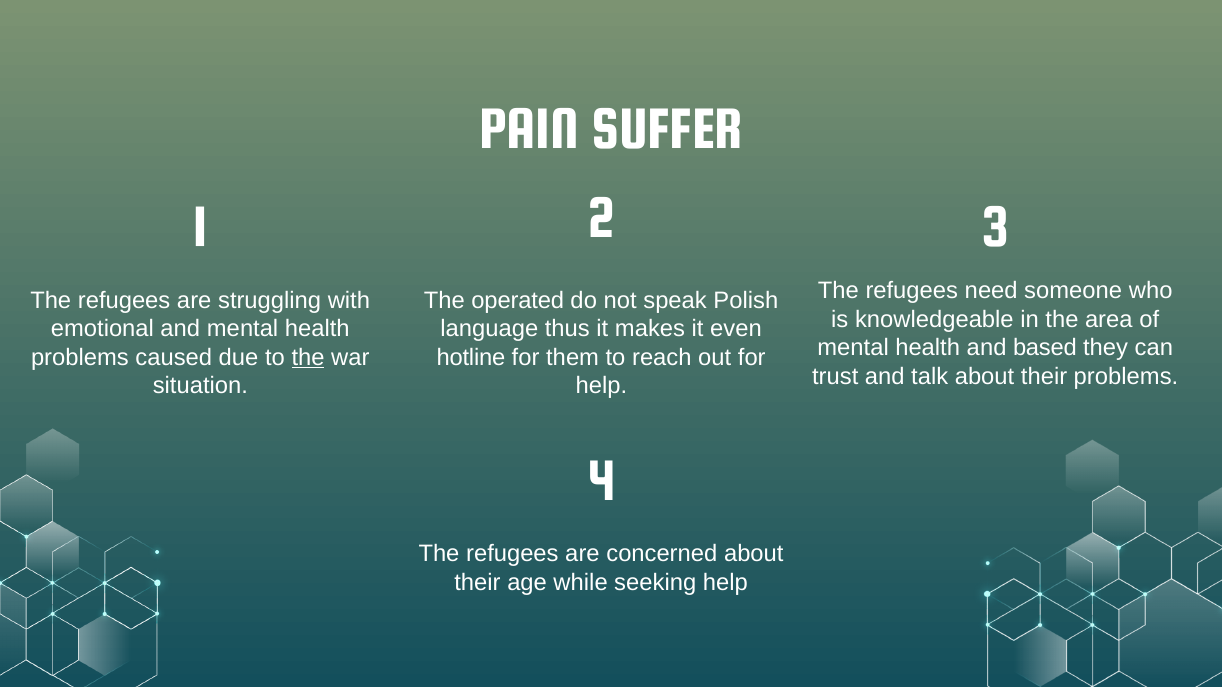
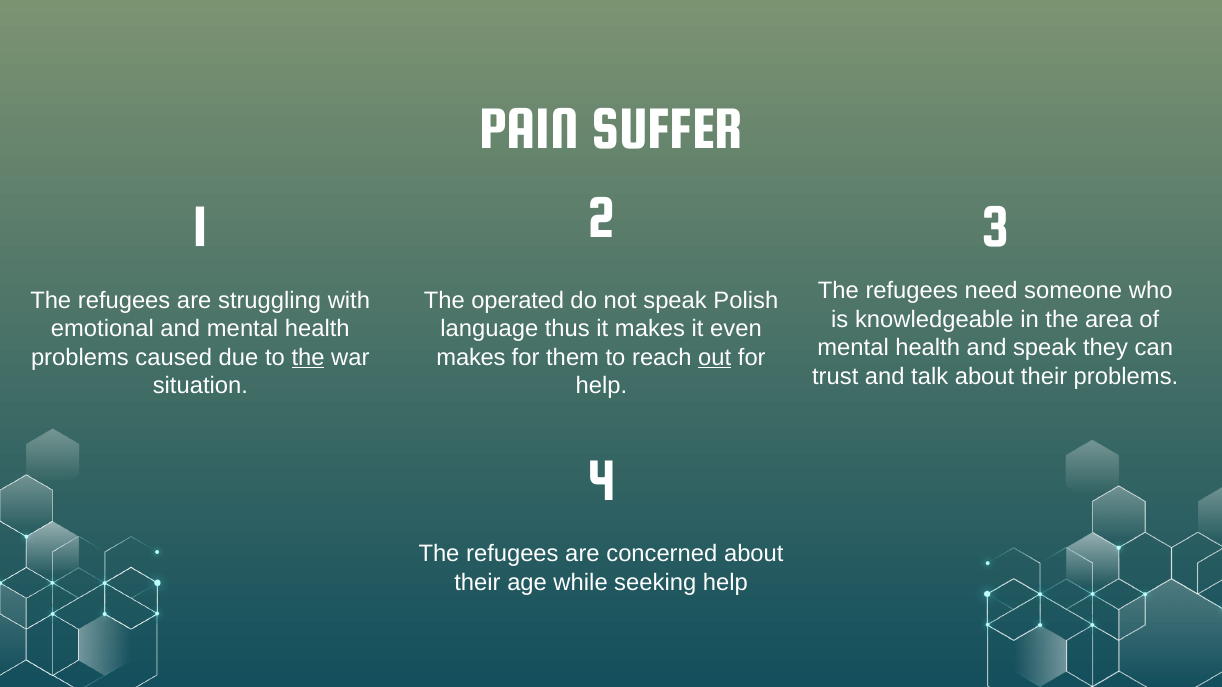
and based: based -> speak
hotline at (471, 358): hotline -> makes
out underline: none -> present
